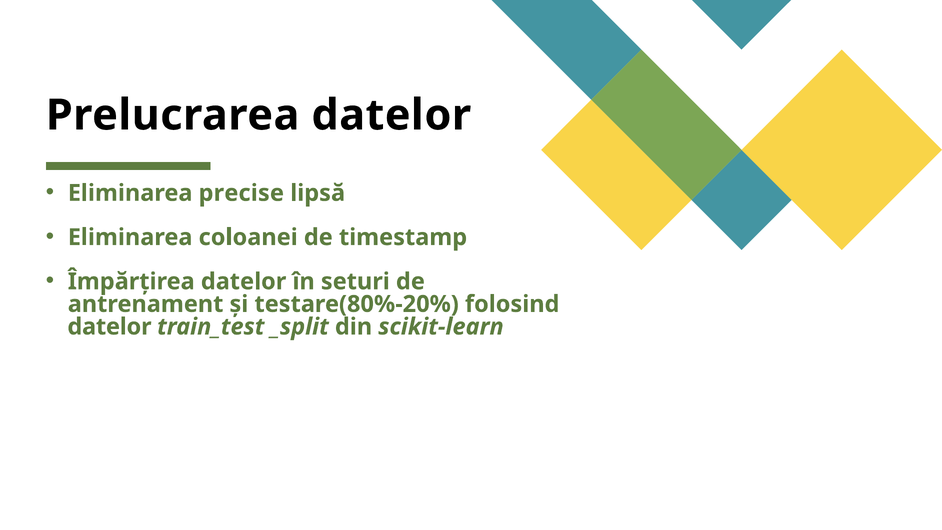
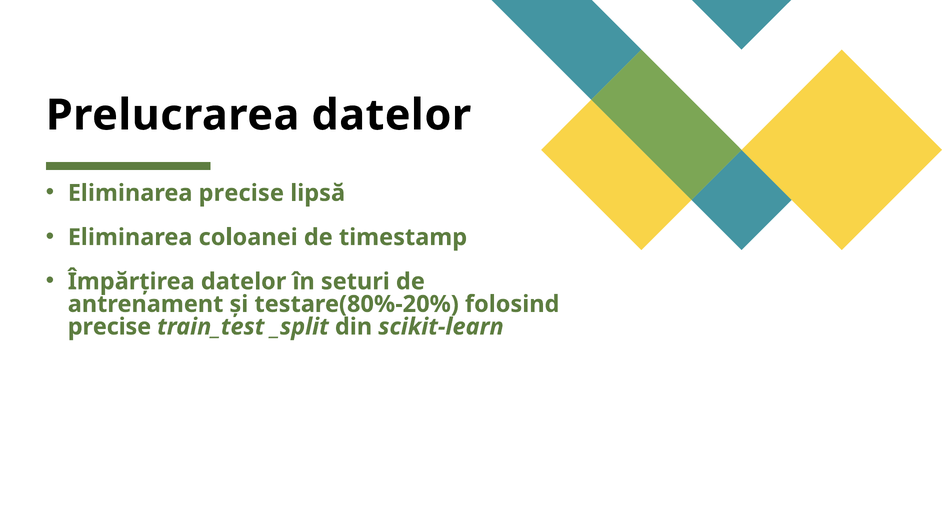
datelor at (109, 327): datelor -> precise
